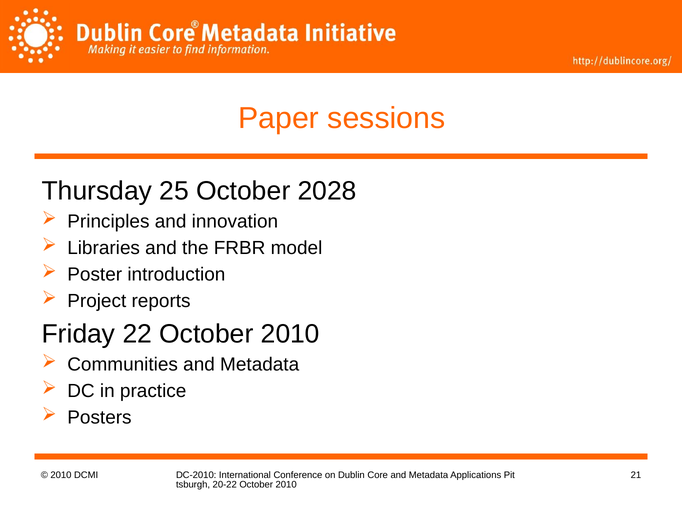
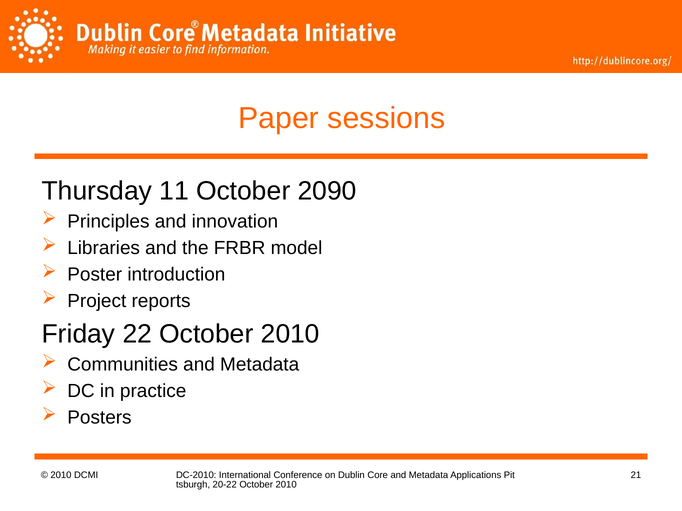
25: 25 -> 11
2028: 2028 -> 2090
